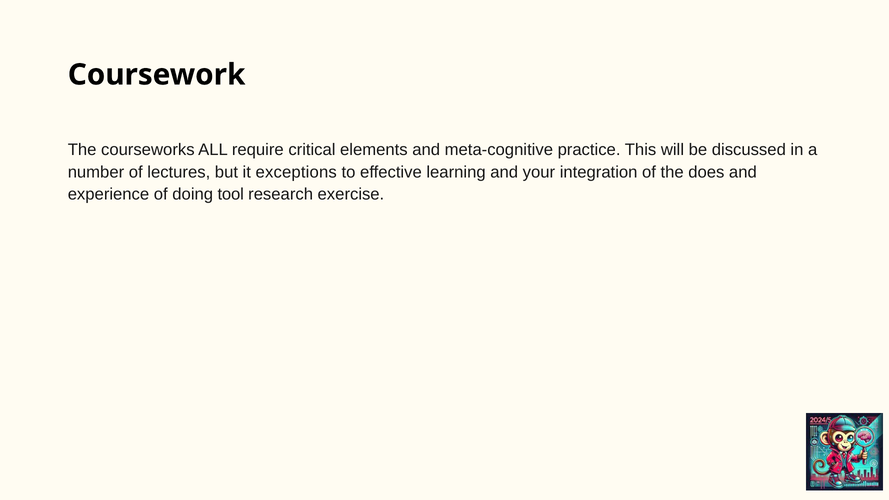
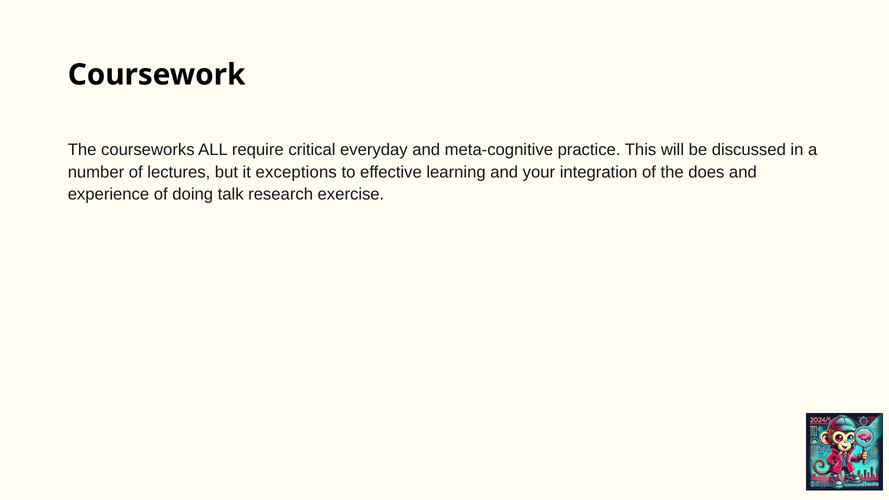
elements: elements -> everyday
tool: tool -> talk
